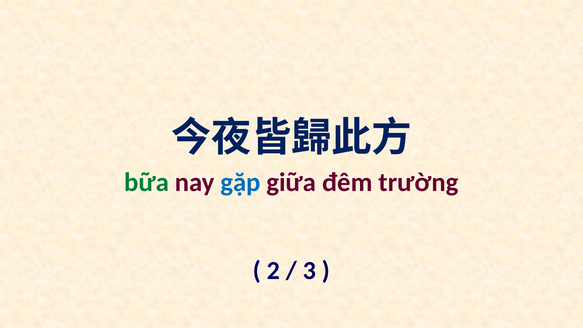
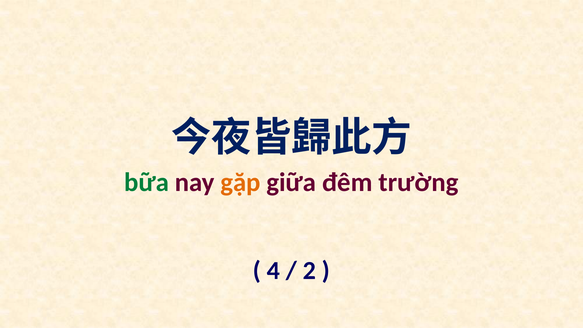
gặp colour: blue -> orange
2: 2 -> 4
3: 3 -> 2
